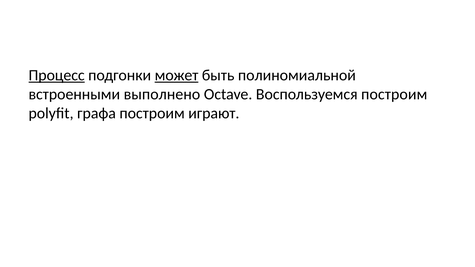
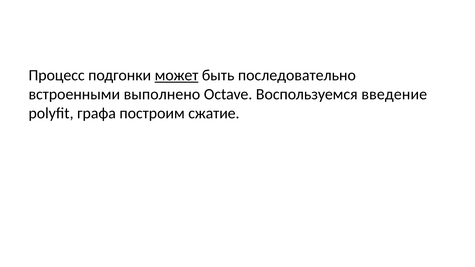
Процесс underline: present -> none
полиномиальной: полиномиальной -> последовательно
Воспользуемся построим: построим -> введение
играют: играют -> сжатие
